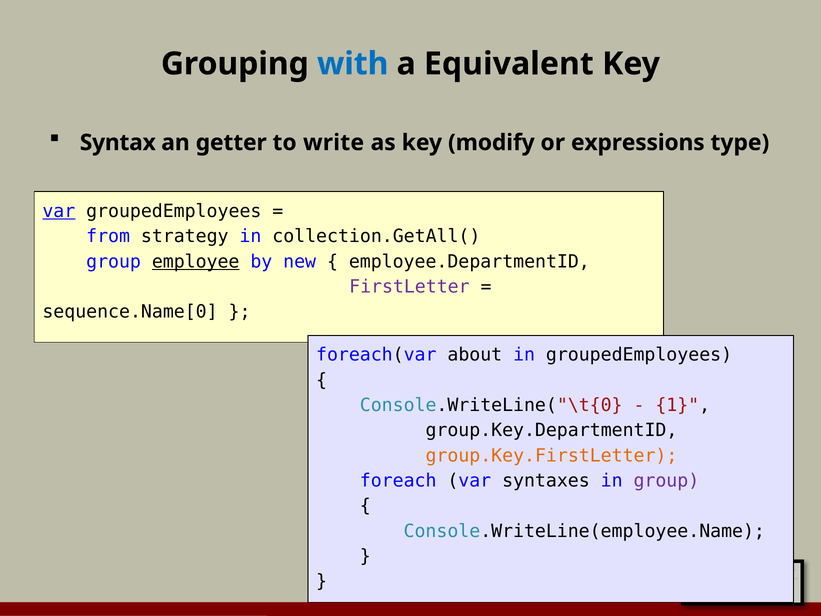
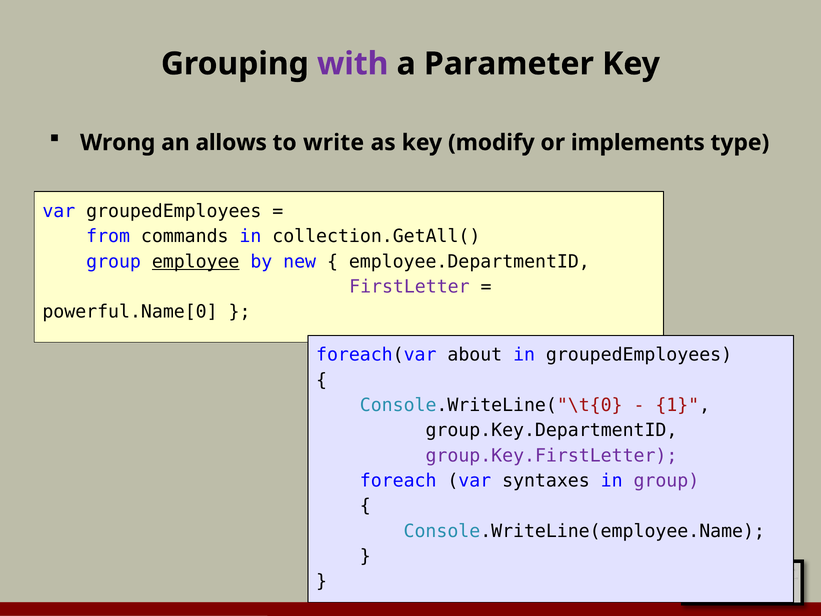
with colour: blue -> purple
Equivalent: Equivalent -> Parameter
Syntax: Syntax -> Wrong
getter: getter -> allows
expressions: expressions -> implements
var at (59, 211) underline: present -> none
strategy: strategy -> commands
sequence.Name[0: sequence.Name[0 -> powerful.Name[0
group.Key.FirstLetter colour: orange -> purple
